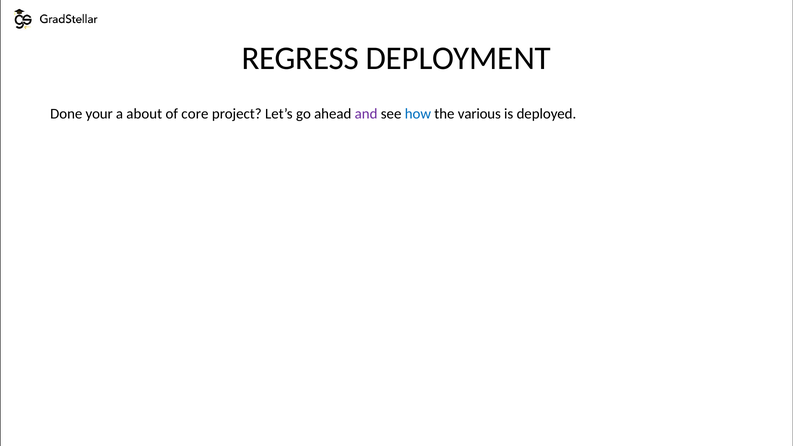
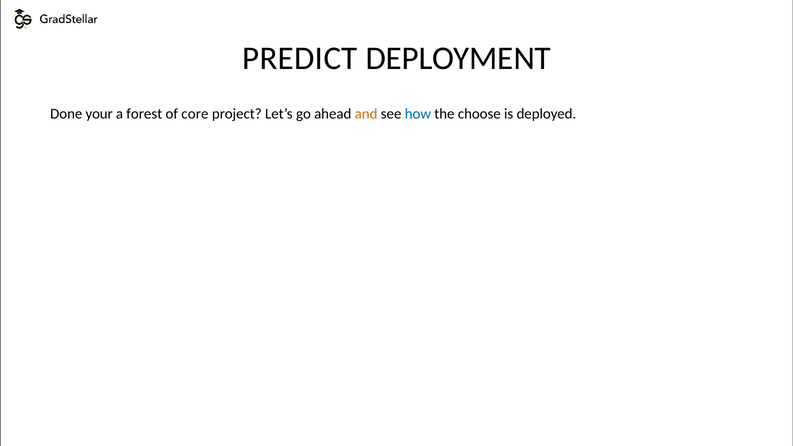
REGRESS: REGRESS -> PREDICT
about: about -> forest
and colour: purple -> orange
various: various -> choose
